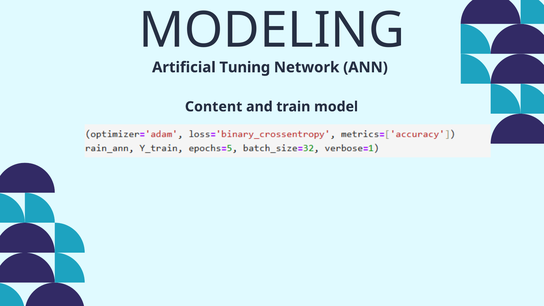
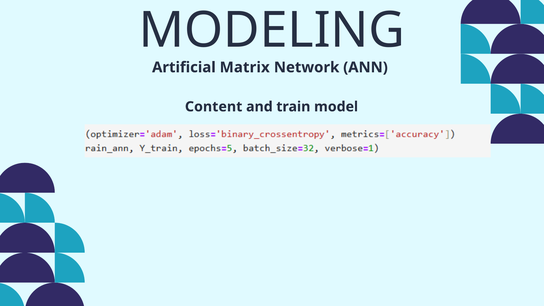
Tuning: Tuning -> Matrix
